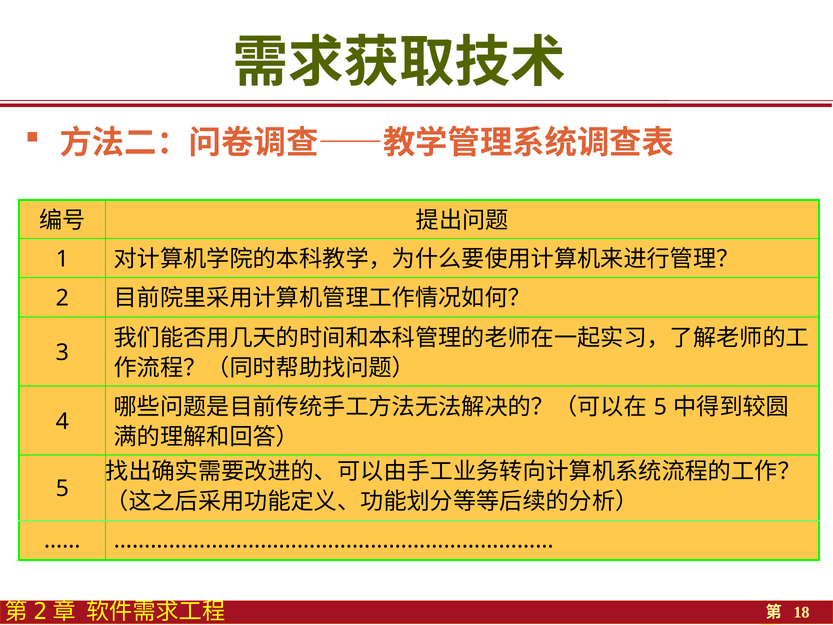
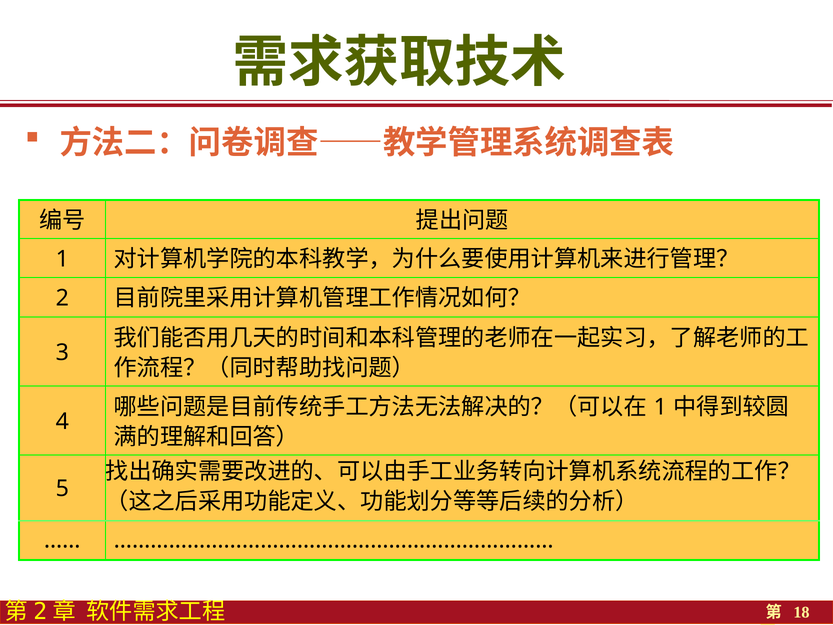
5 at (660, 407): 5 -> 1
